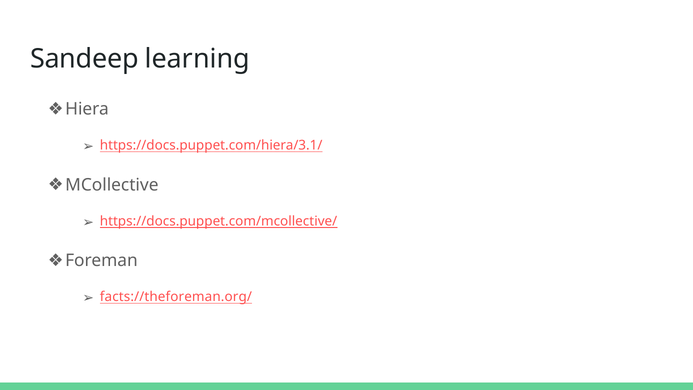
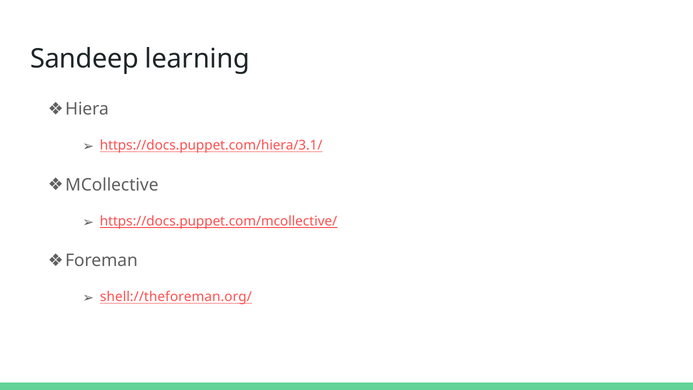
facts://theforeman.org/: facts://theforeman.org/ -> shell://theforeman.org/
